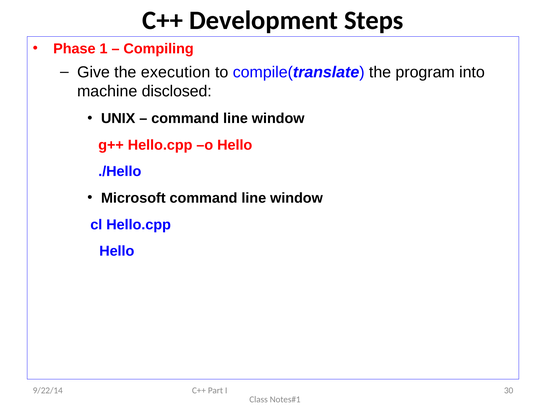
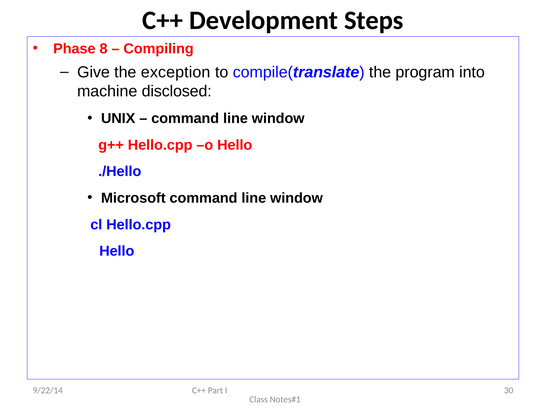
1: 1 -> 8
execution: execution -> exception
